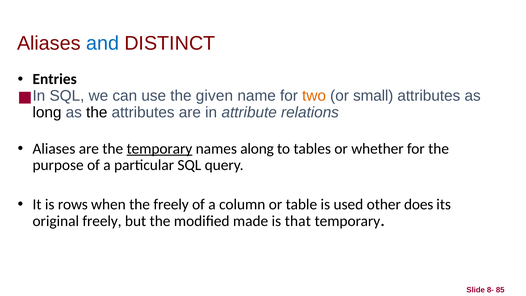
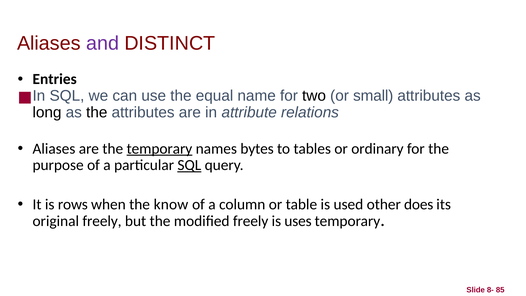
and colour: blue -> purple
given: given -> equal
two colour: orange -> black
along: along -> bytes
whether: whether -> ordinary
SQL at (189, 165) underline: none -> present
the freely: freely -> know
modified made: made -> freely
that: that -> uses
